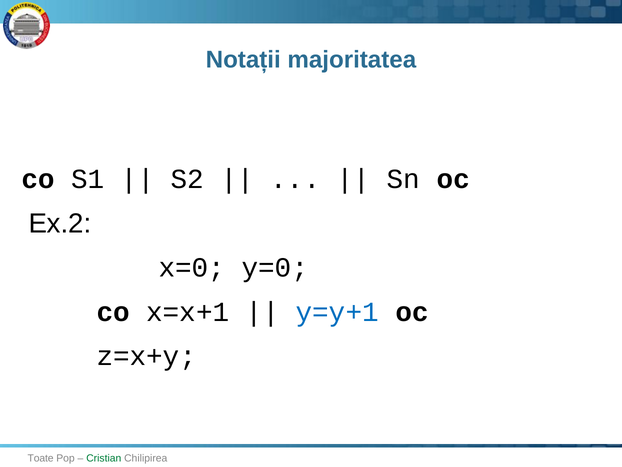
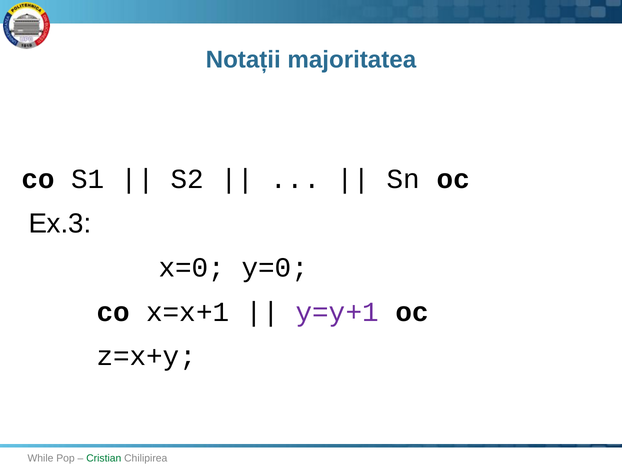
Ex.2: Ex.2 -> Ex.3
y=y+1 colour: blue -> purple
Toate: Toate -> While
